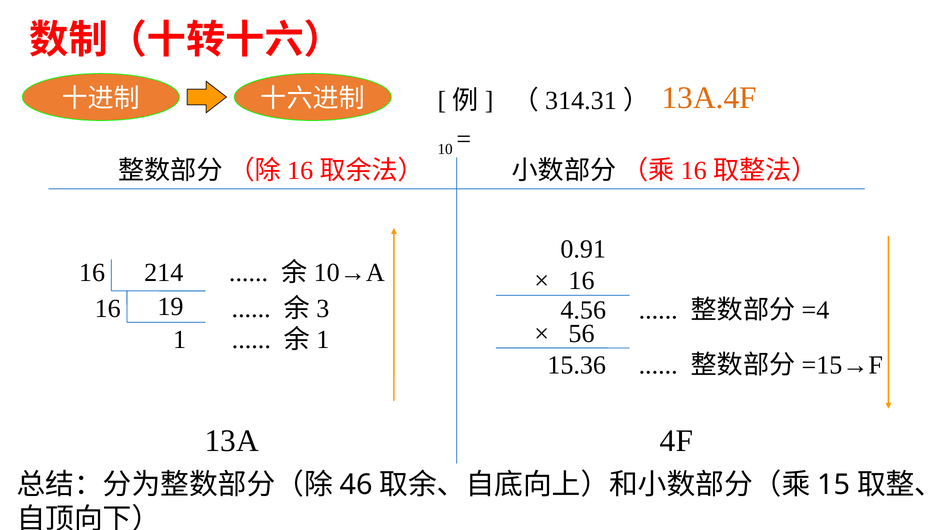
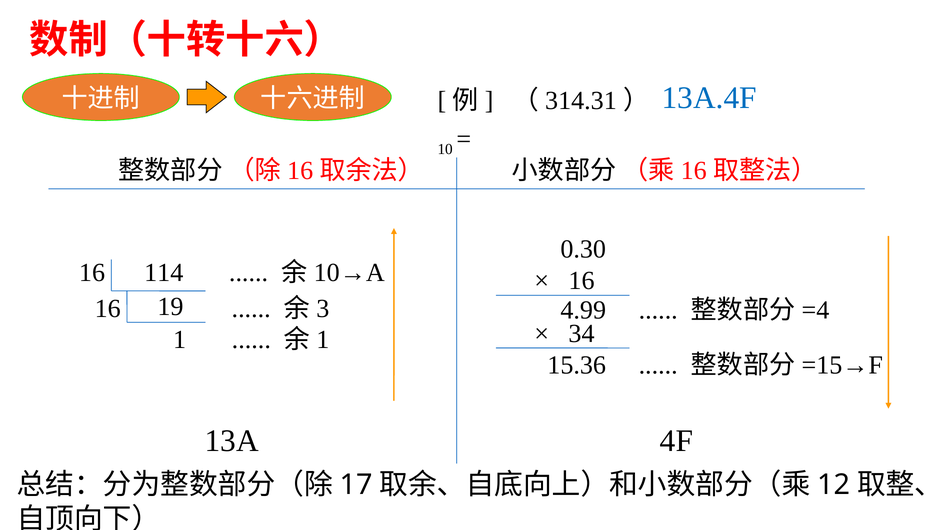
13A.4F colour: orange -> blue
0.91: 0.91 -> 0.30
214: 214 -> 114
4.56: 4.56 -> 4.99
56: 56 -> 34
46: 46 -> 17
15: 15 -> 12
